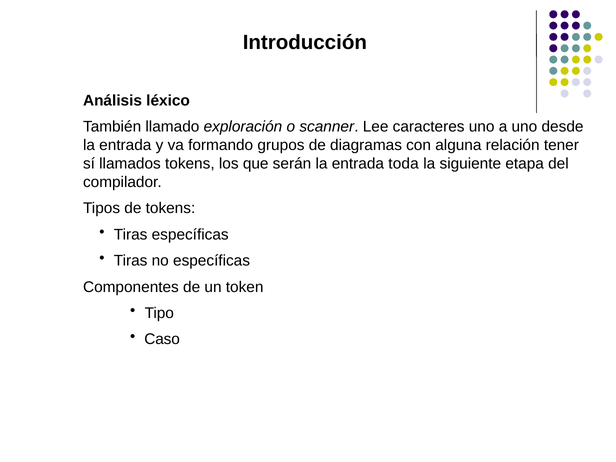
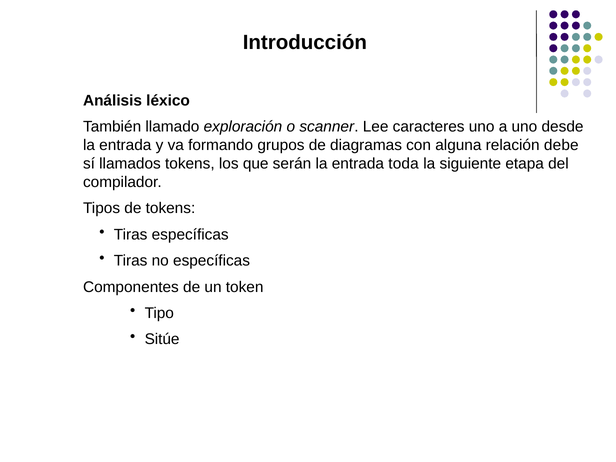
tener: tener -> debe
Caso: Caso -> Sitúe
